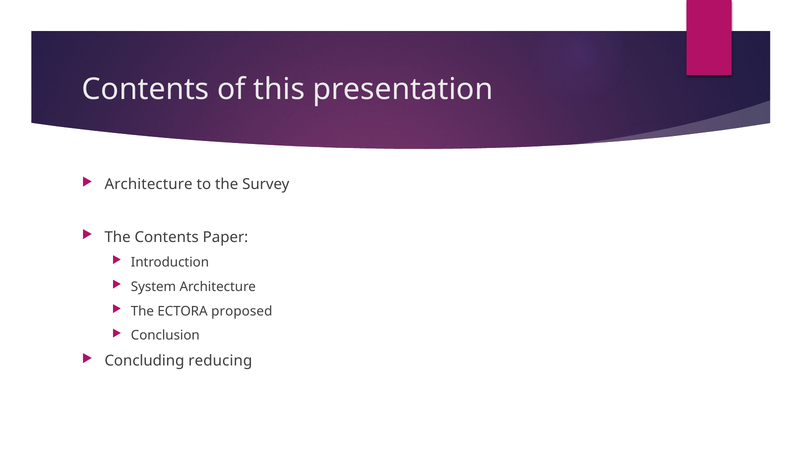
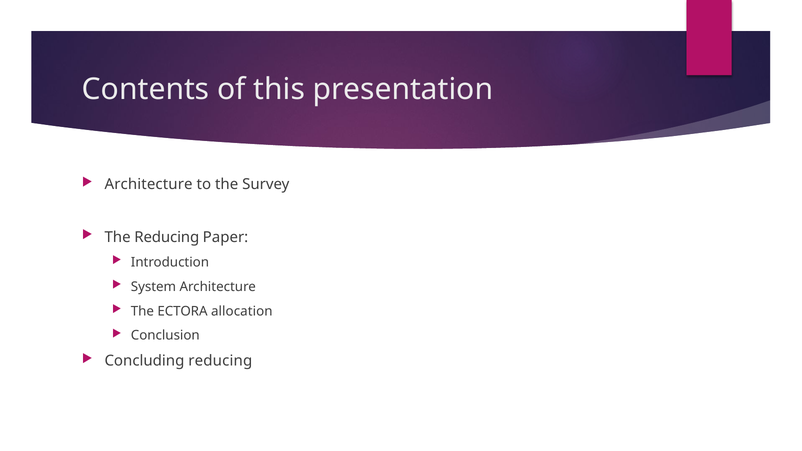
The Contents: Contents -> Reducing
proposed: proposed -> allocation
